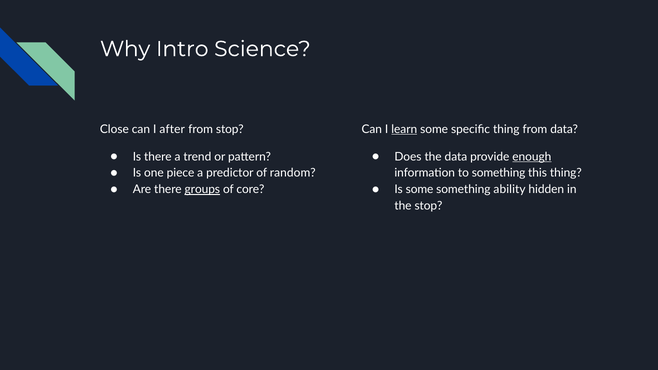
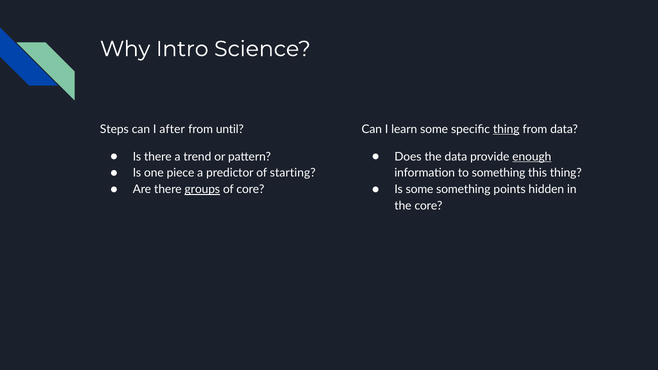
Close: Close -> Steps
from stop: stop -> until
learn underline: present -> none
thing at (506, 129) underline: none -> present
random: random -> starting
ability: ability -> points
the stop: stop -> core
